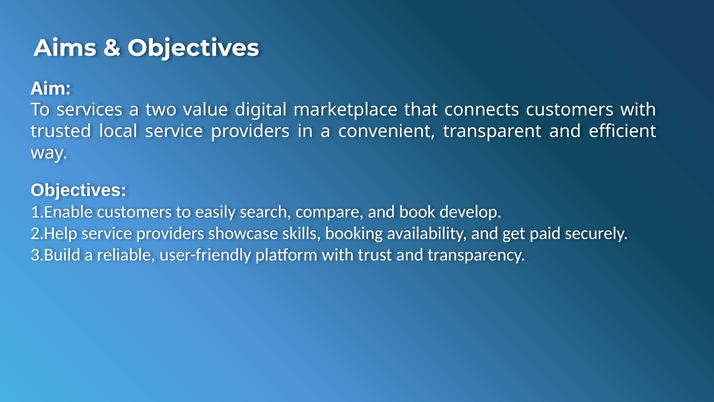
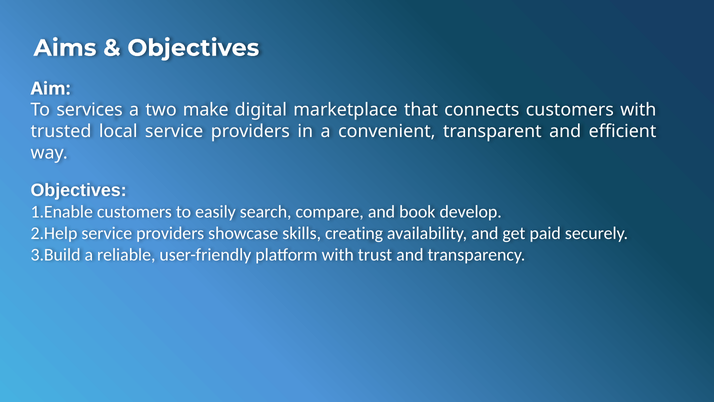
value: value -> make
booking: booking -> creating
